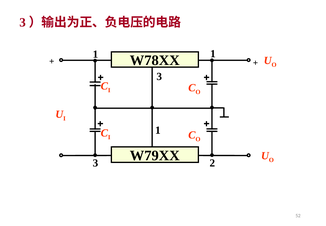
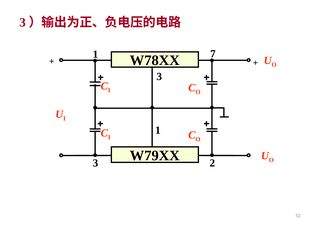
1 1: 1 -> 7
